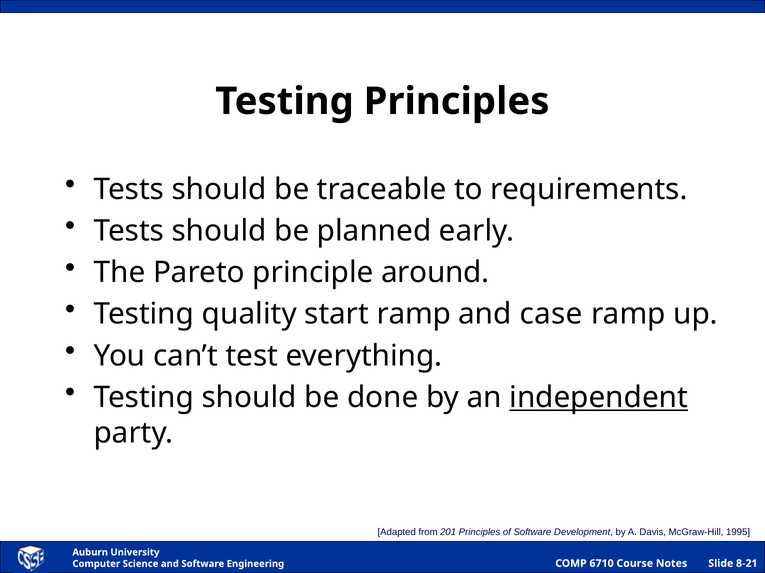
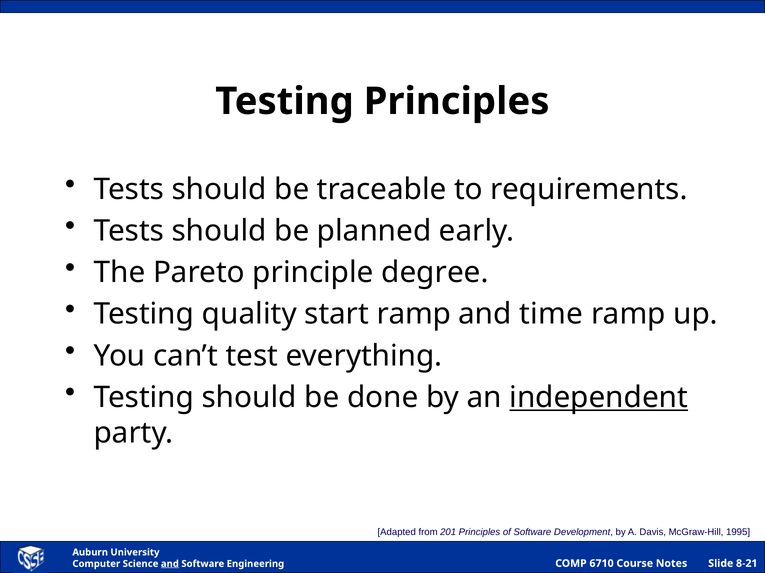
around: around -> degree
case: case -> time
and at (170, 564) underline: none -> present
